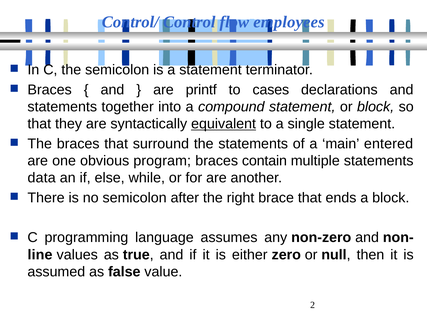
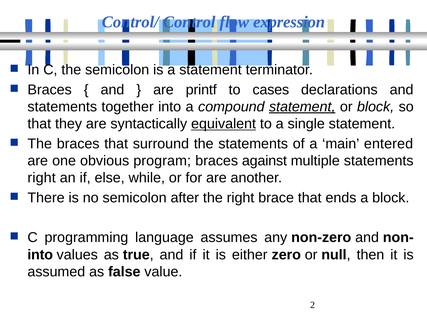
employees: employees -> expression
statement at (302, 107) underline: none -> present
contain: contain -> against
data at (42, 178): data -> right
line at (40, 255): line -> into
